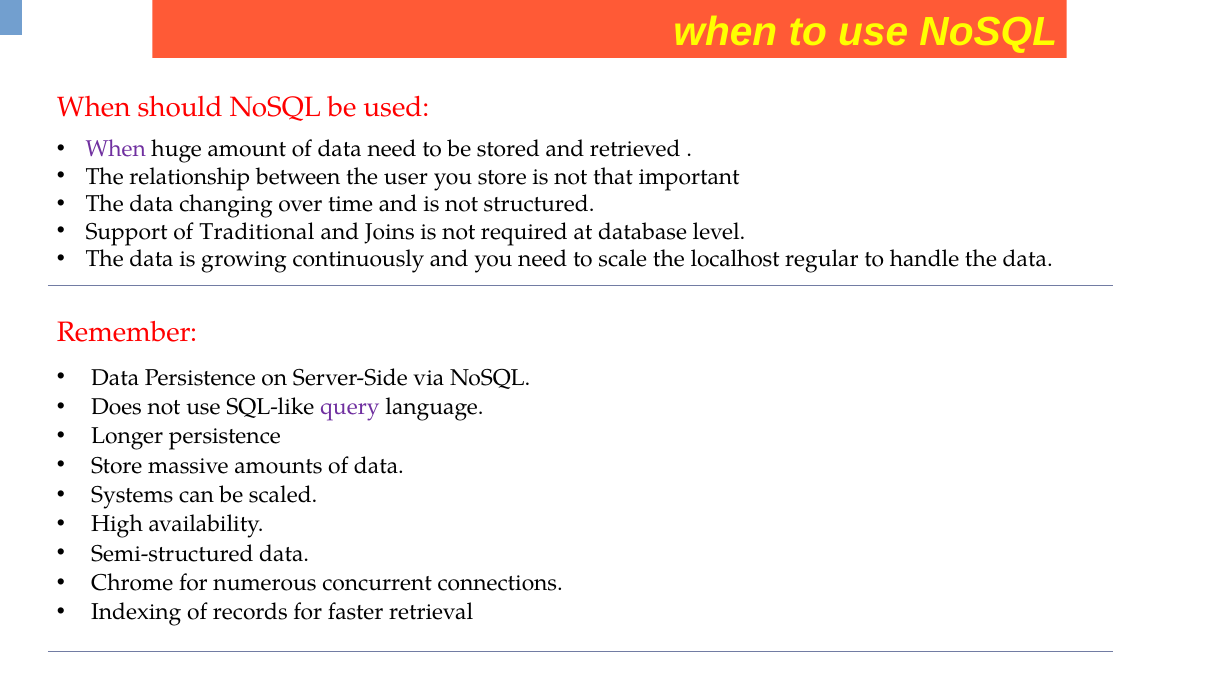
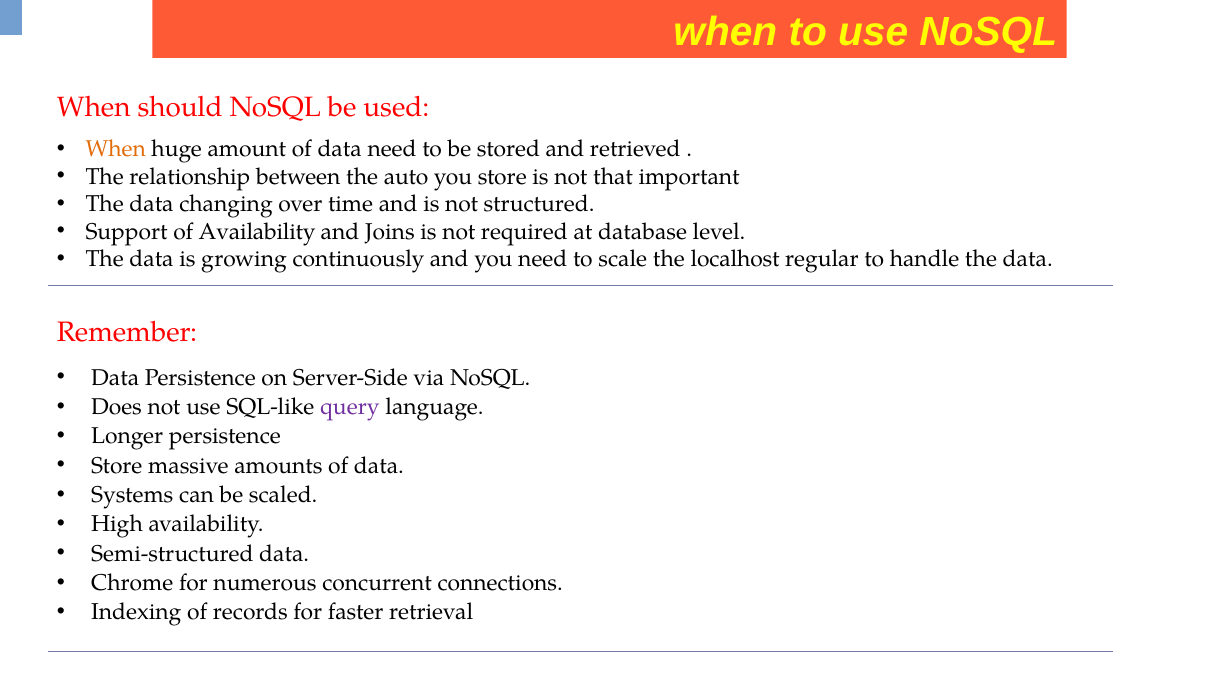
When at (116, 149) colour: purple -> orange
user: user -> auto
of Traditional: Traditional -> Availability
